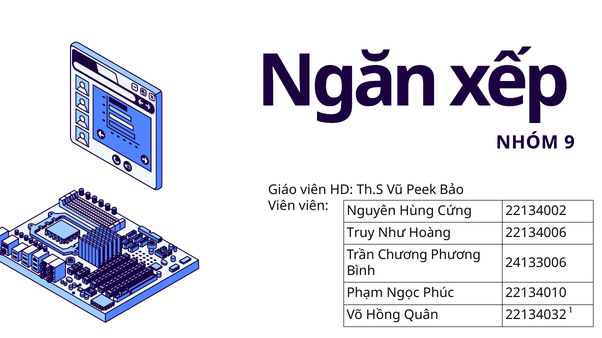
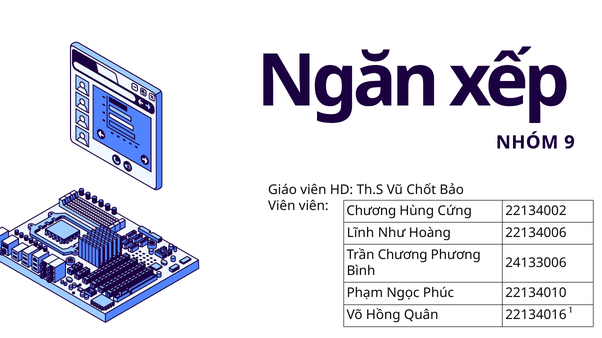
Peek: Peek -> Chốt
viên Nguyên: Nguyên -> Chương
Truy: Truy -> Lĩnh
22134032: 22134032 -> 22134016
